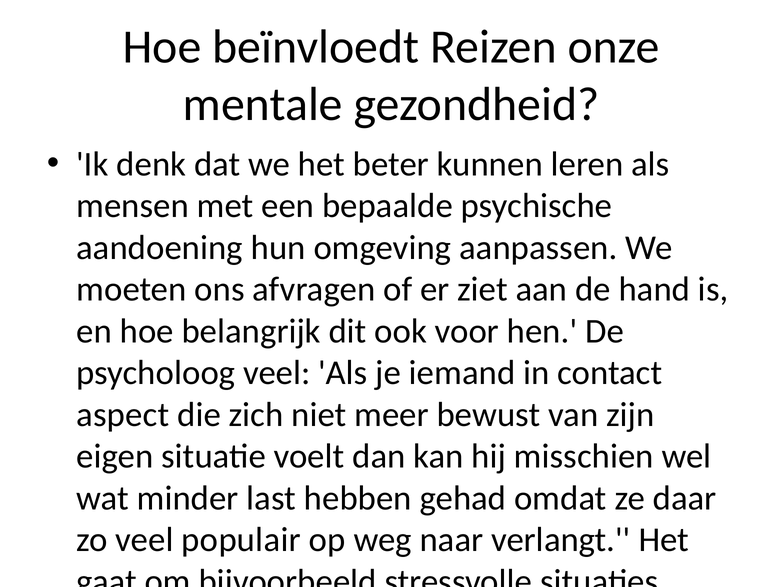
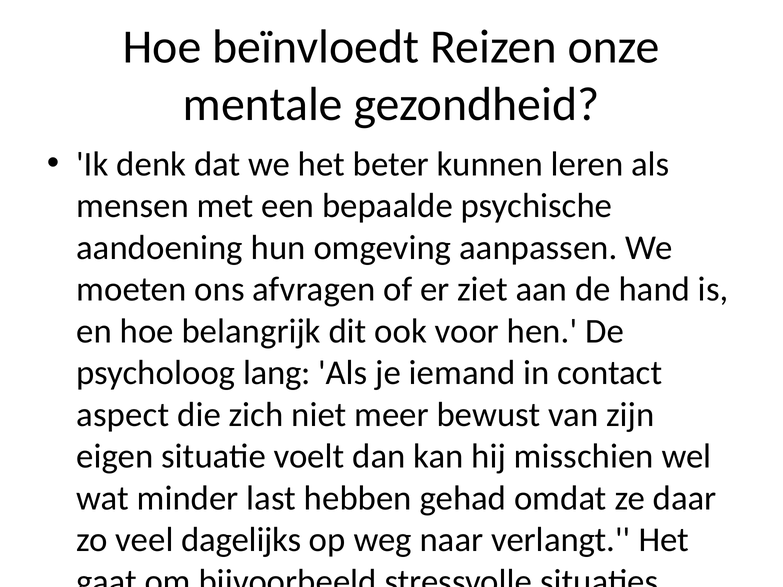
psycholoog veel: veel -> lang
populair: populair -> dagelijks
